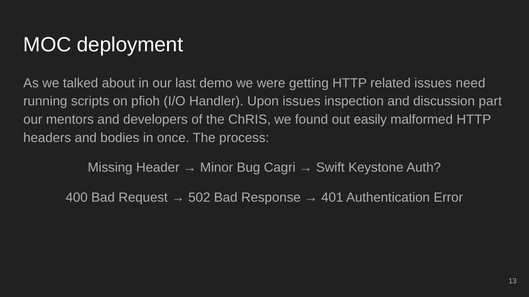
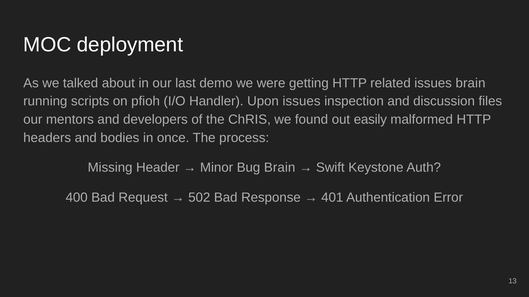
issues need: need -> brain
part: part -> files
Bug Cagri: Cagri -> Brain
